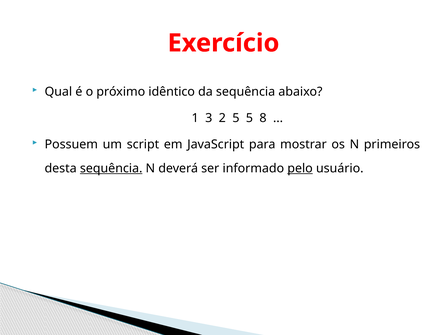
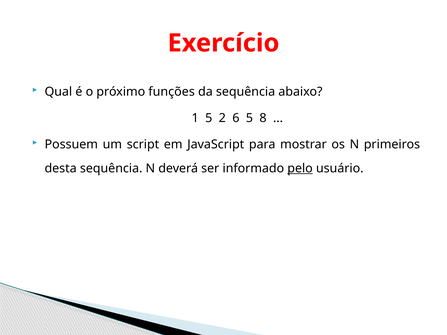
idêntico: idêntico -> funções
1 3: 3 -> 5
2 5: 5 -> 6
sequência at (111, 168) underline: present -> none
